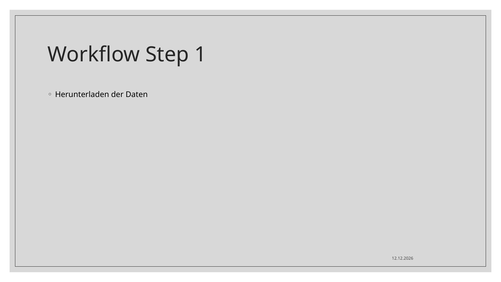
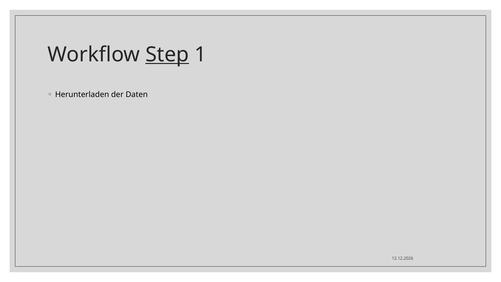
Step underline: none -> present
